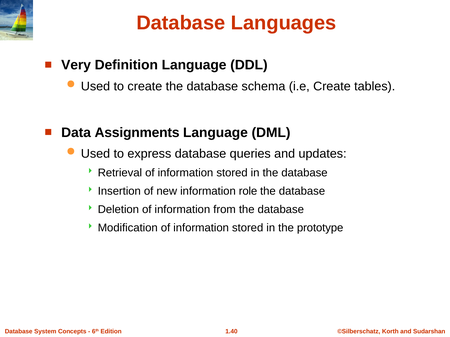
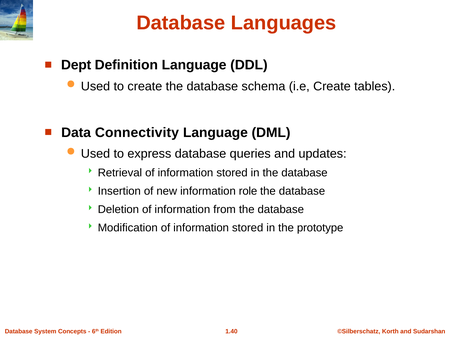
Very: Very -> Dept
Assignments: Assignments -> Connectivity
